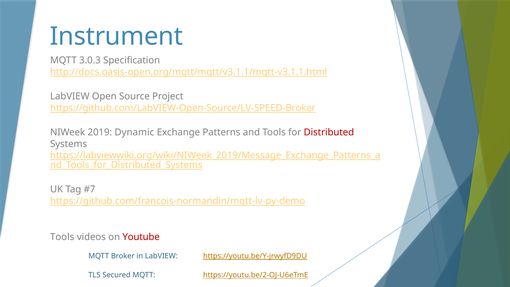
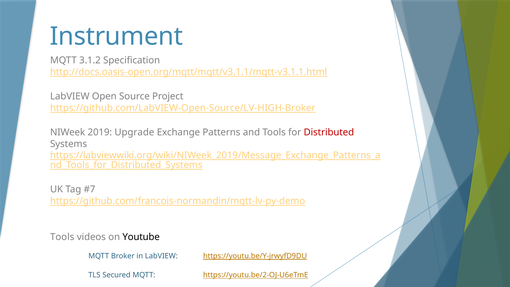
3.0.3: 3.0.3 -> 3.1.2
https://github.com/LabVIEW-Open-Source/LV-SPEED-Broker: https://github.com/LabVIEW-Open-Source/LV-SPEED-Broker -> https://github.com/LabVIEW-Open-Source/LV-HIGH-Broker
Dynamic: Dynamic -> Upgrade
Youtube colour: red -> black
